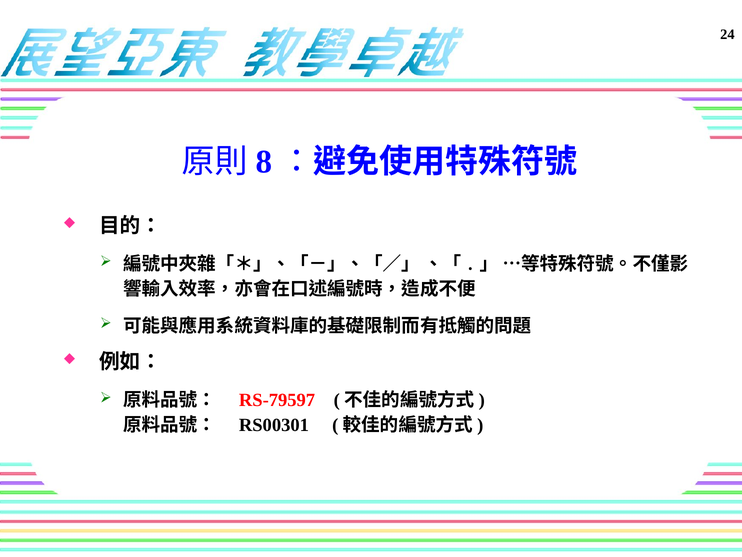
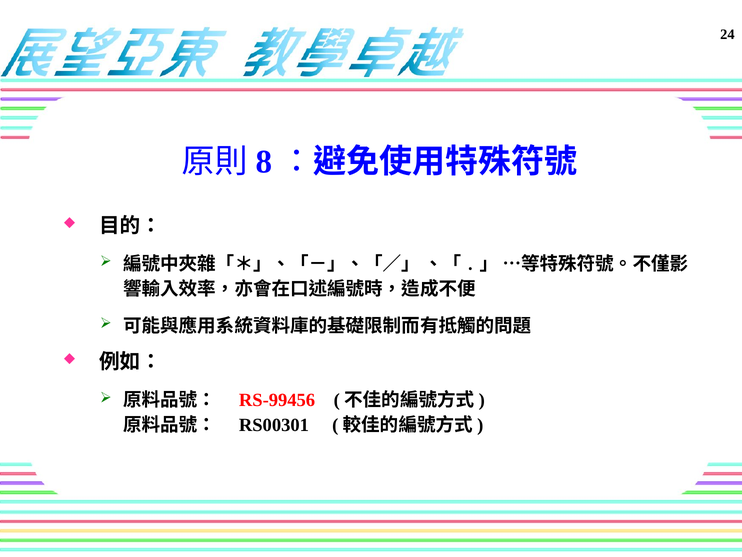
RS-79597: RS-79597 -> RS-99456
